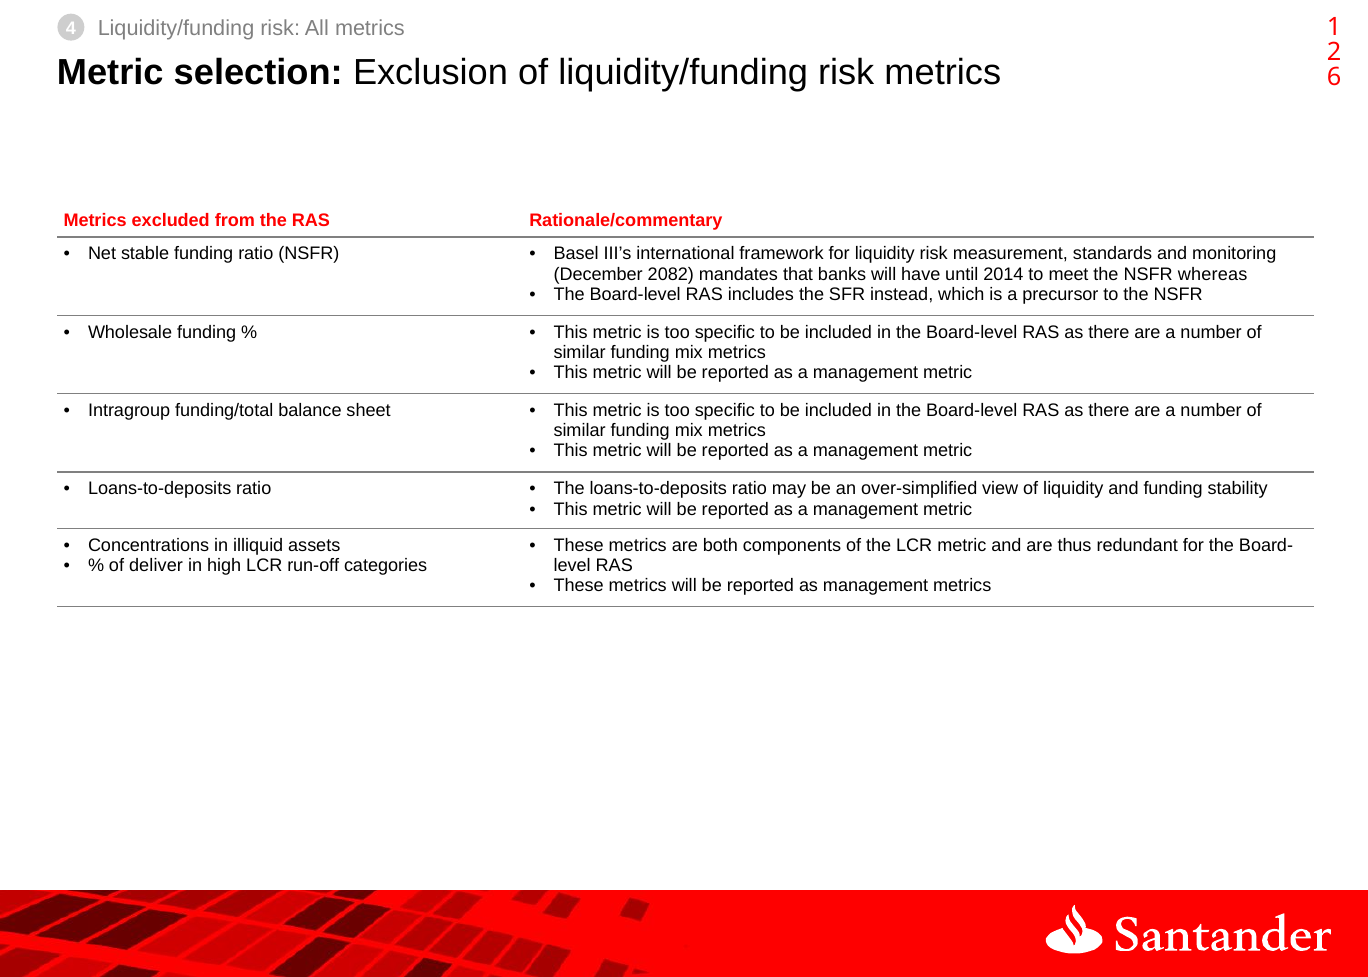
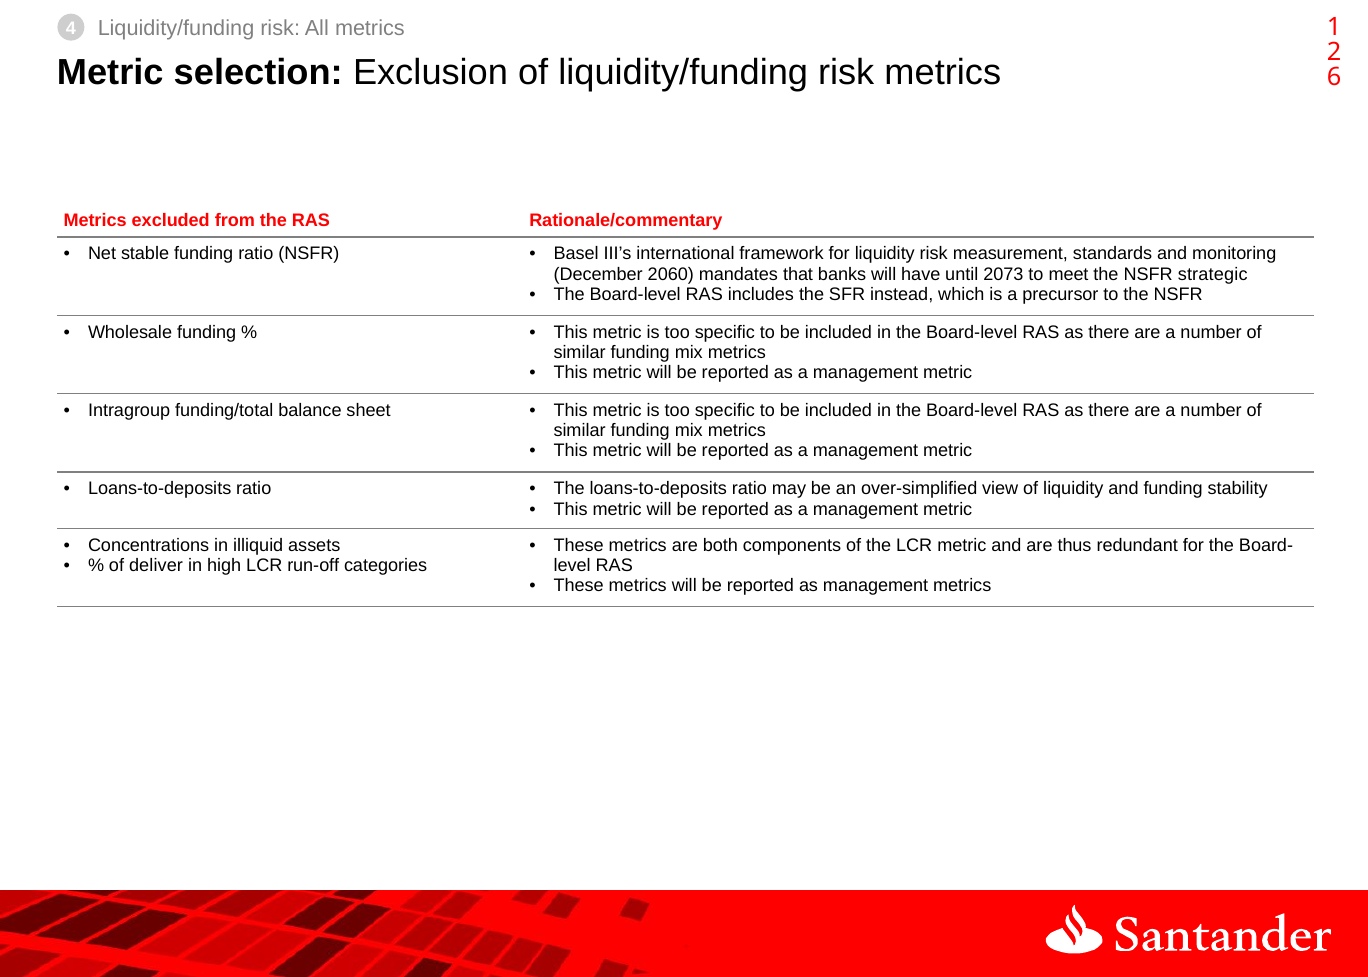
2082: 2082 -> 2060
2014: 2014 -> 2073
whereas: whereas -> strategic
